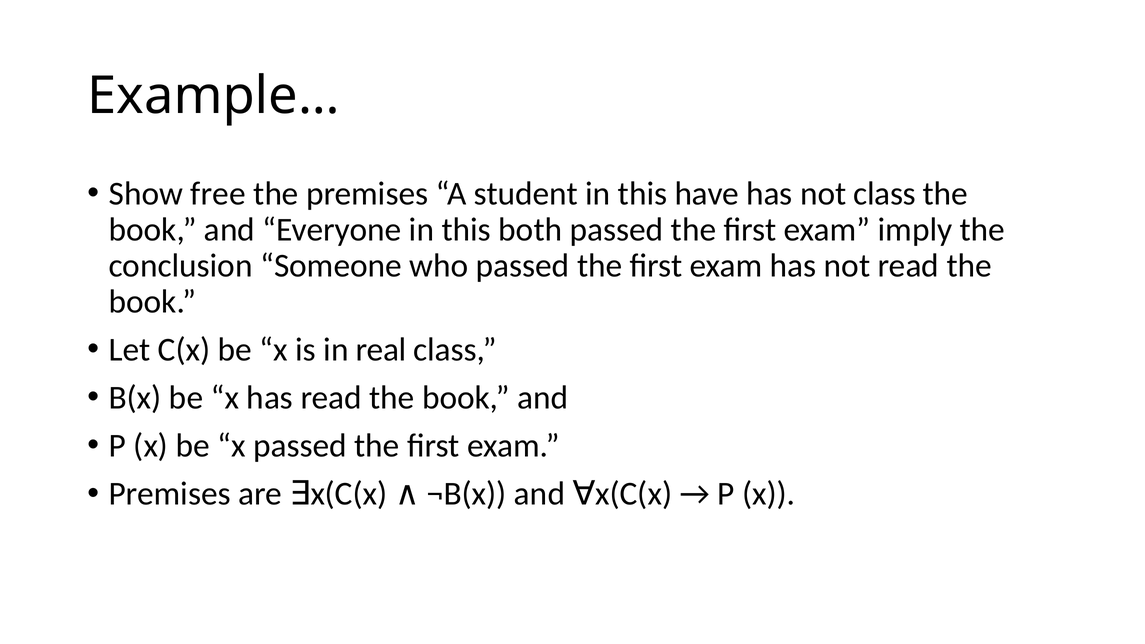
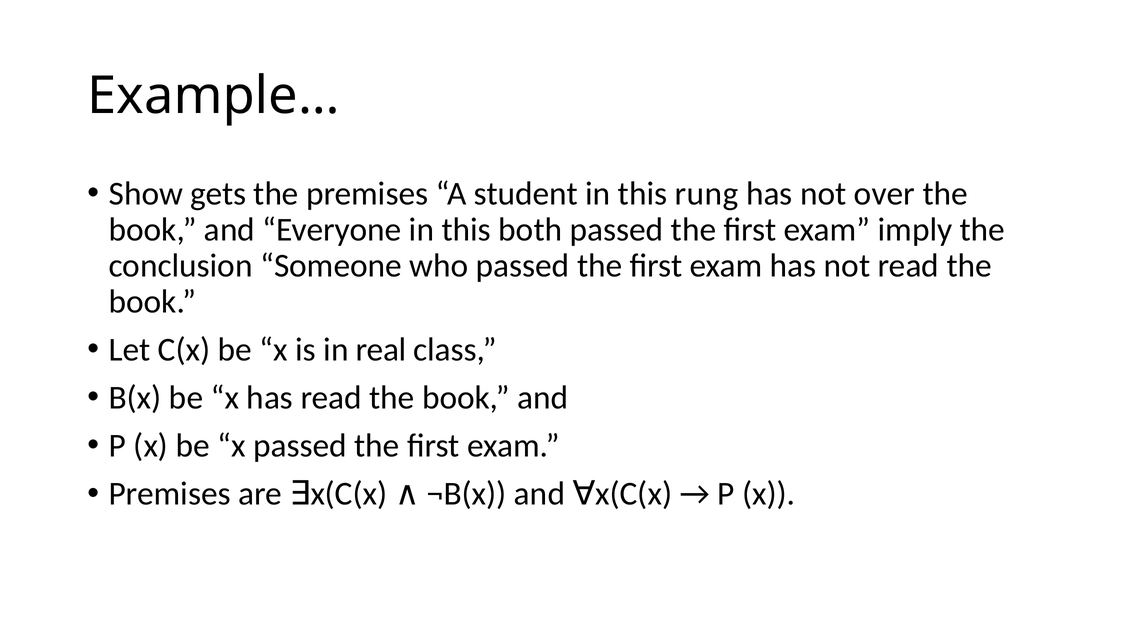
free: free -> gets
have: have -> rung
not class: class -> over
